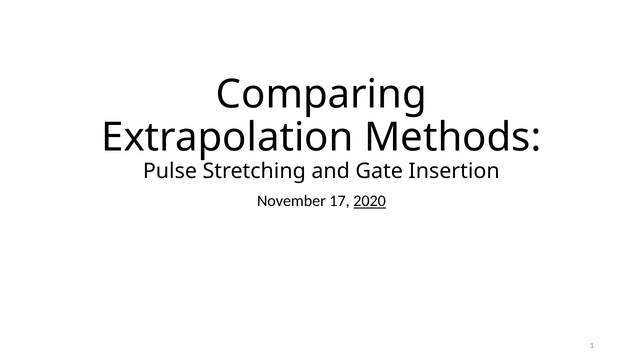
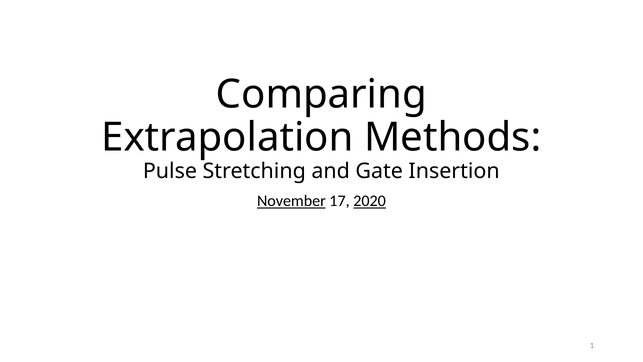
November underline: none -> present
